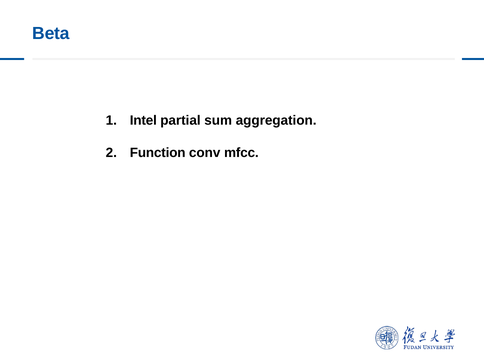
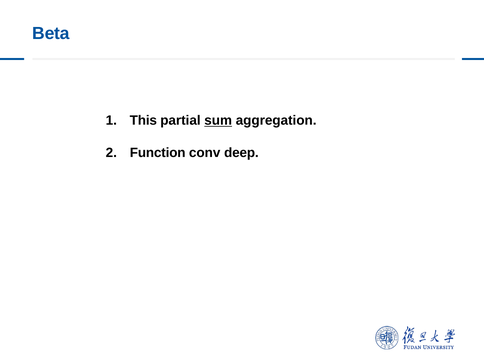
Intel: Intel -> This
sum underline: none -> present
mfcc: mfcc -> deep
